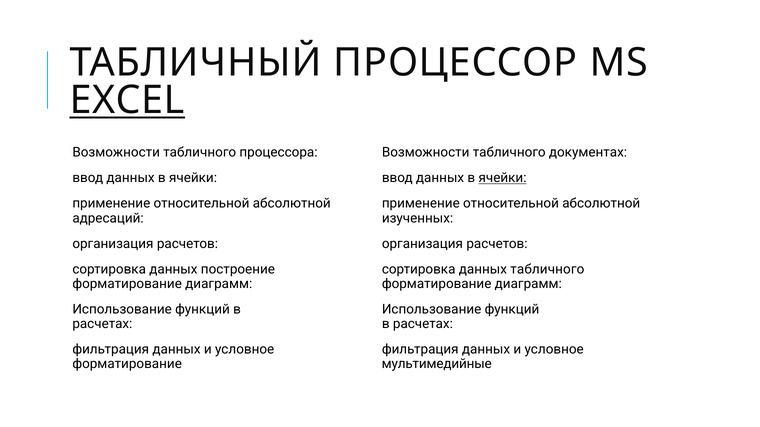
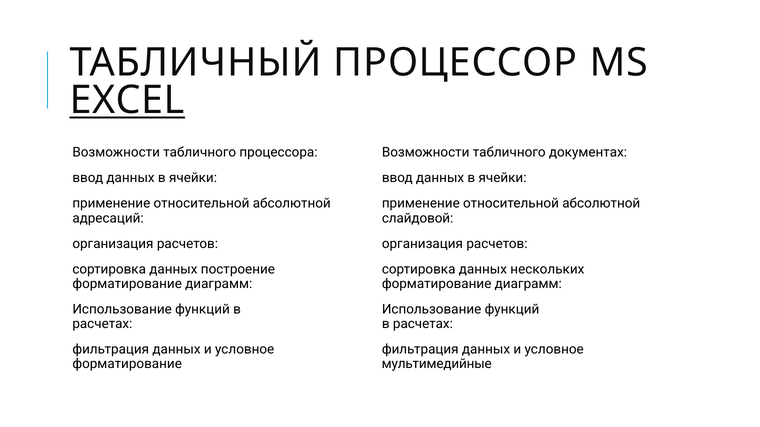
ячейки at (503, 178) underline: present -> none
изученных: изученных -> слайдовой
данных табличного: табличного -> нескольких
